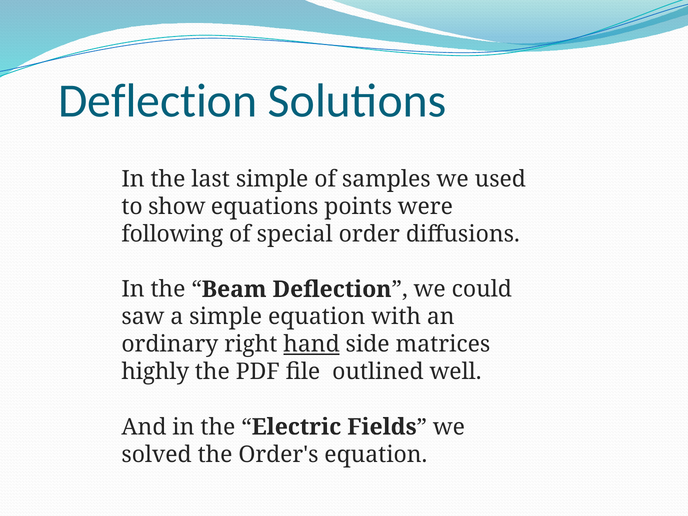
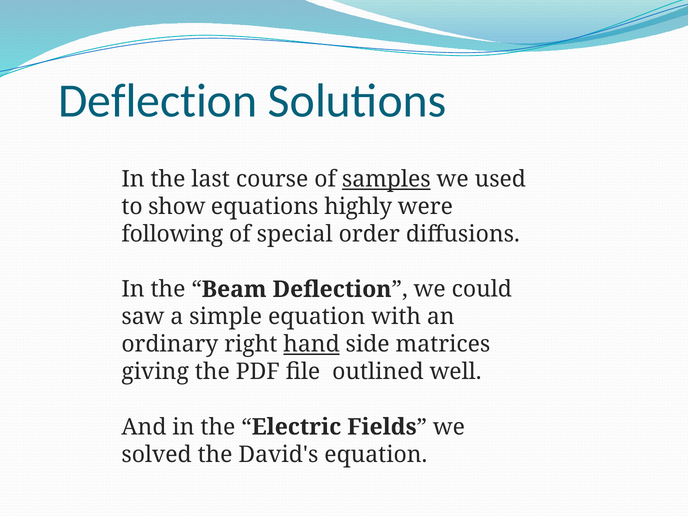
last simple: simple -> course
samples underline: none -> present
points: points -> highly
highly: highly -> giving
Order's: Order's -> David's
